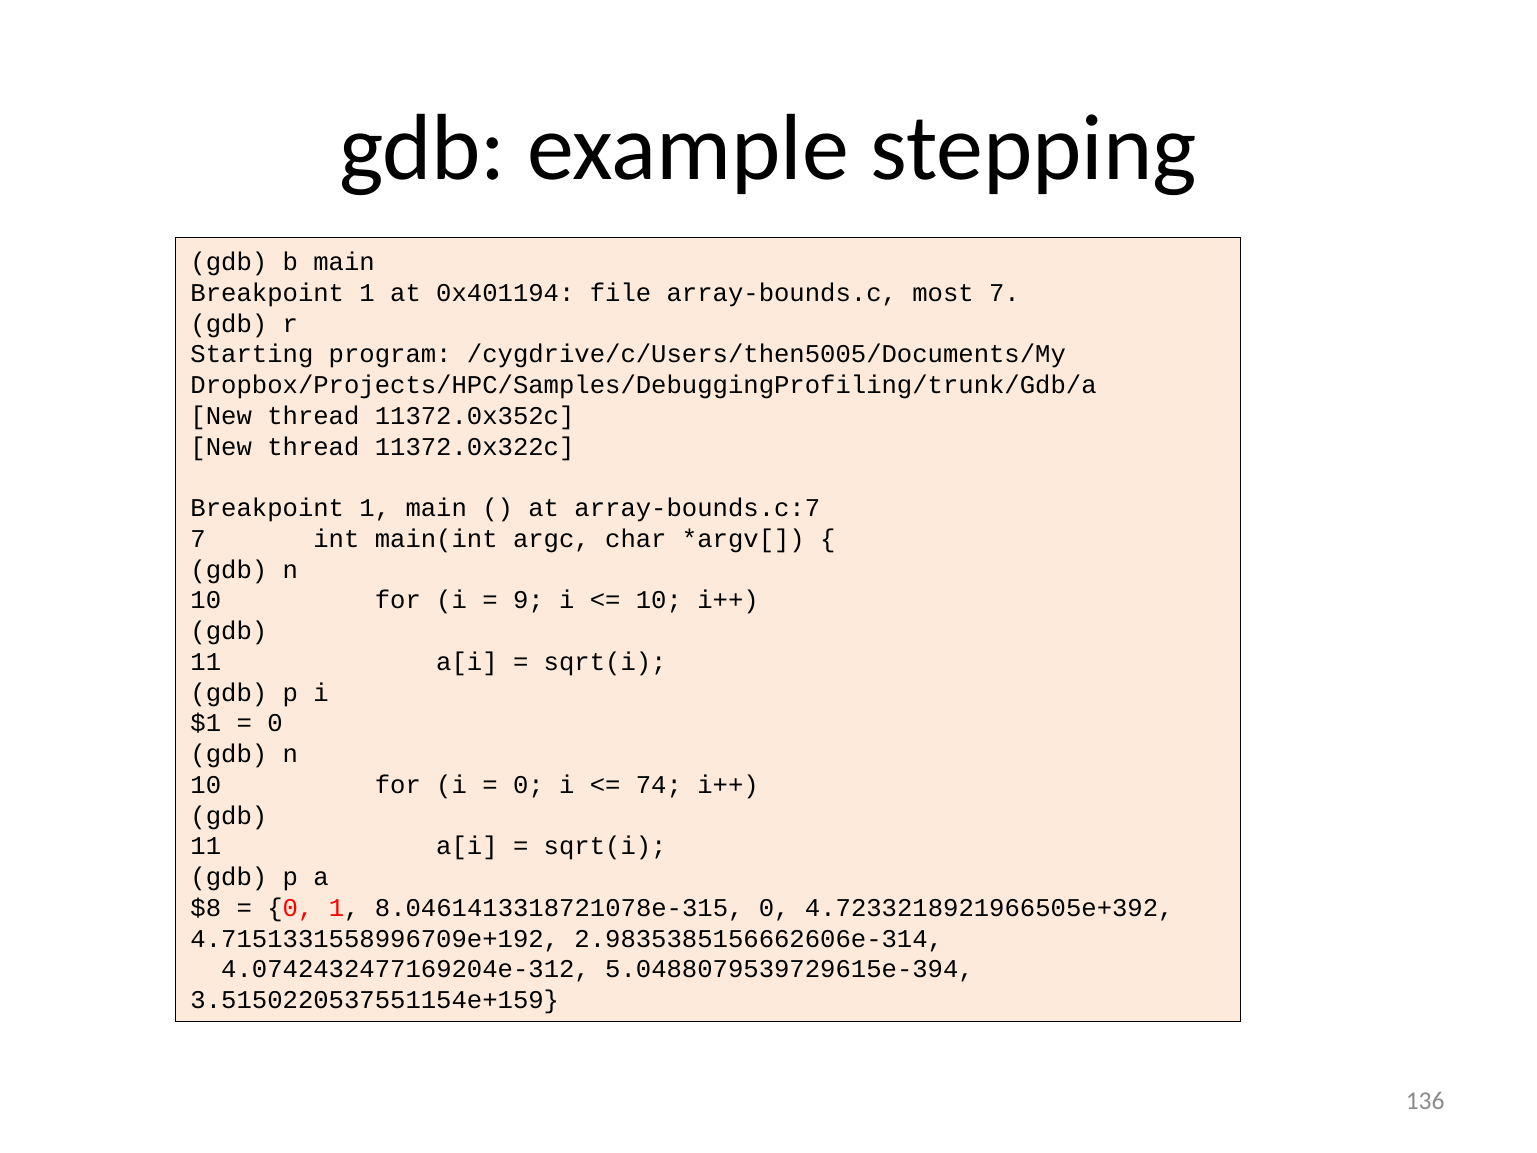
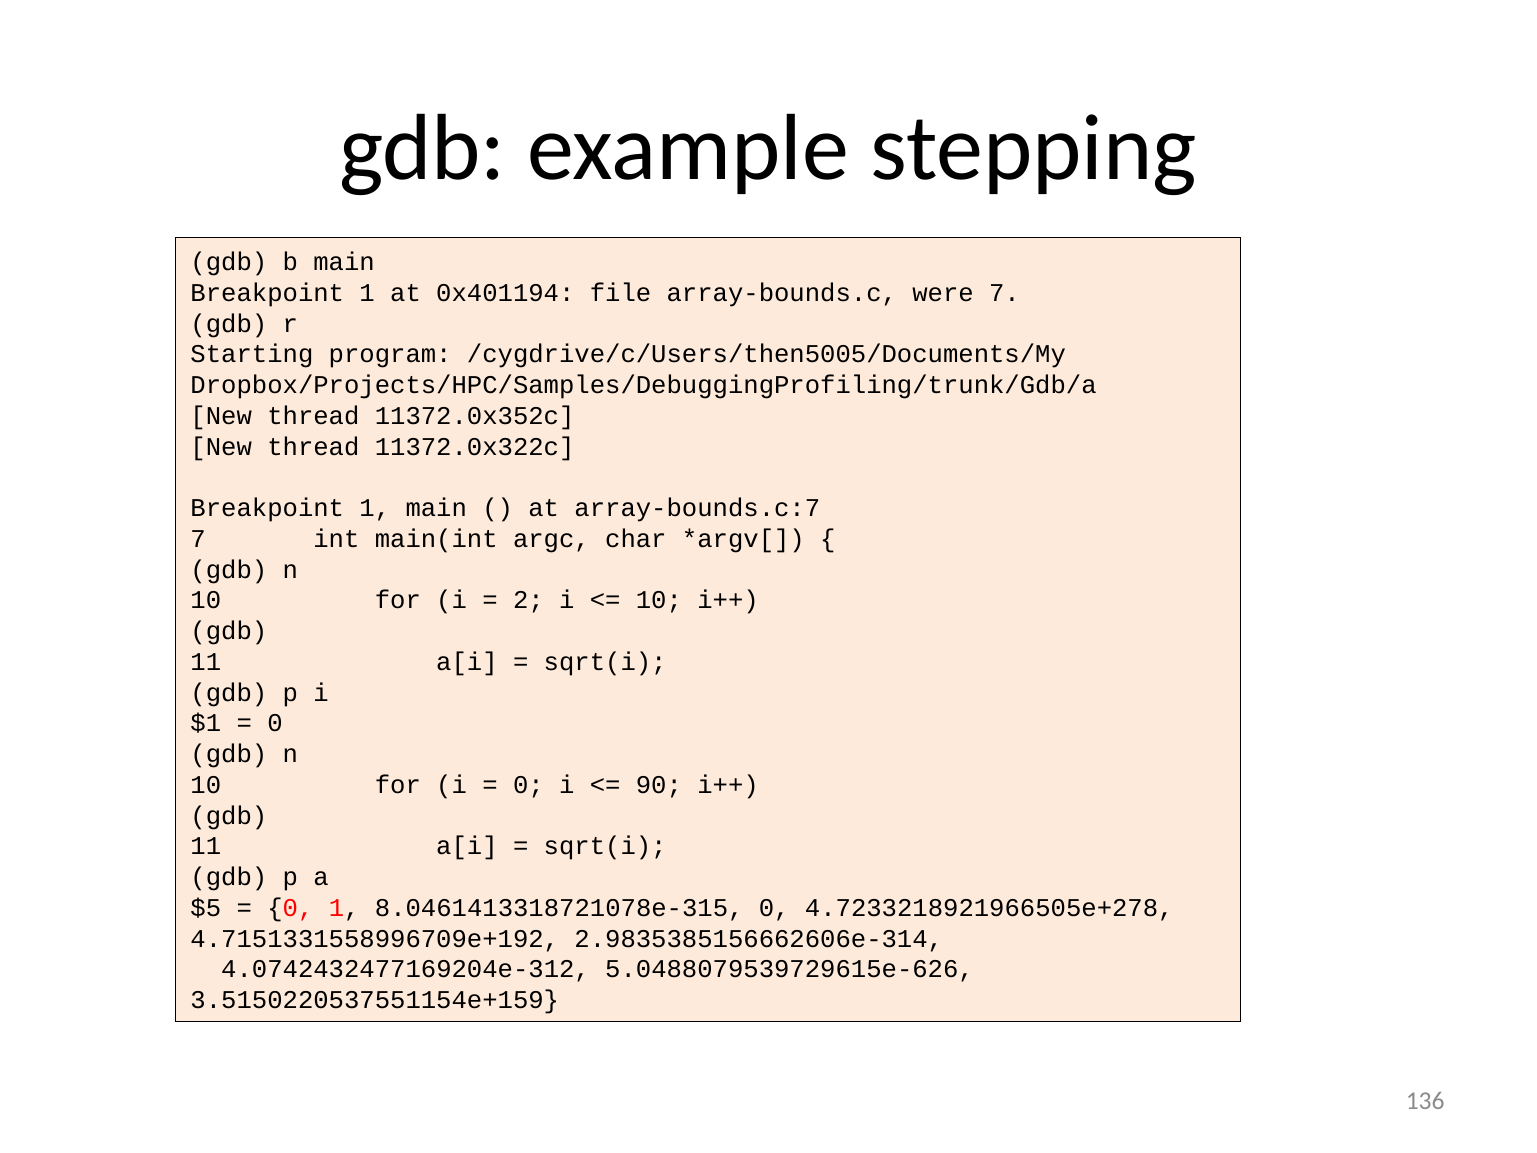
most: most -> were
9: 9 -> 2
74: 74 -> 90
$8: $8 -> $5
4.7233218921966505e+392: 4.7233218921966505e+392 -> 4.7233218921966505e+278
5.0488079539729615e-394: 5.0488079539729615e-394 -> 5.0488079539729615e-626
